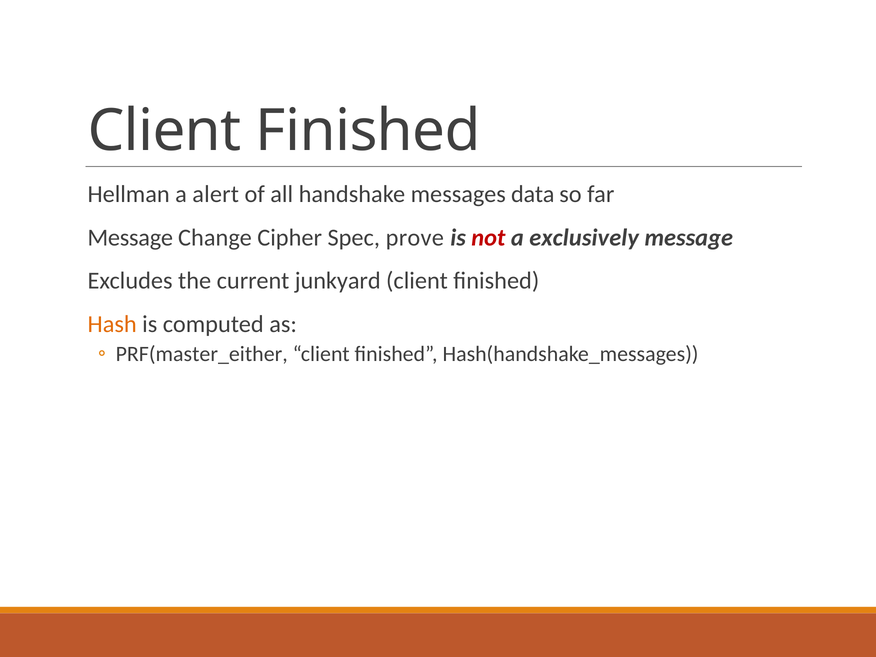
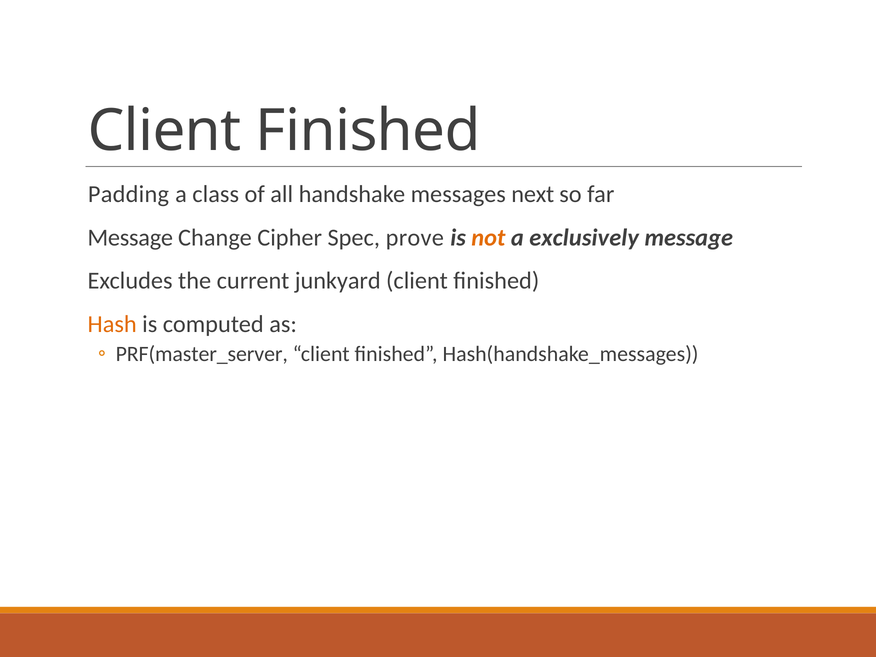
Hellman: Hellman -> Padding
alert: alert -> class
data: data -> next
not colour: red -> orange
PRF(master_either: PRF(master_either -> PRF(master_server
